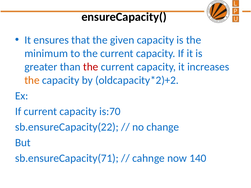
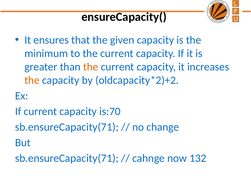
the at (91, 67) colour: red -> orange
sb.ensureCapacity(22 at (67, 127): sb.ensureCapacity(22 -> sb.ensureCapacity(71
140: 140 -> 132
